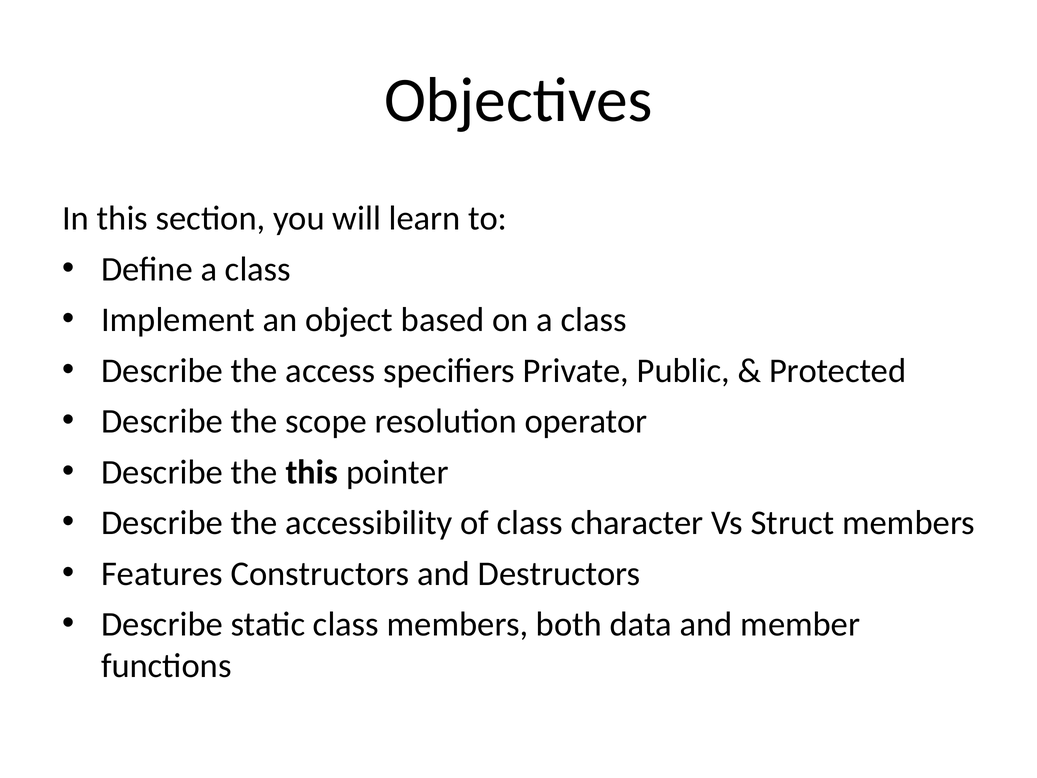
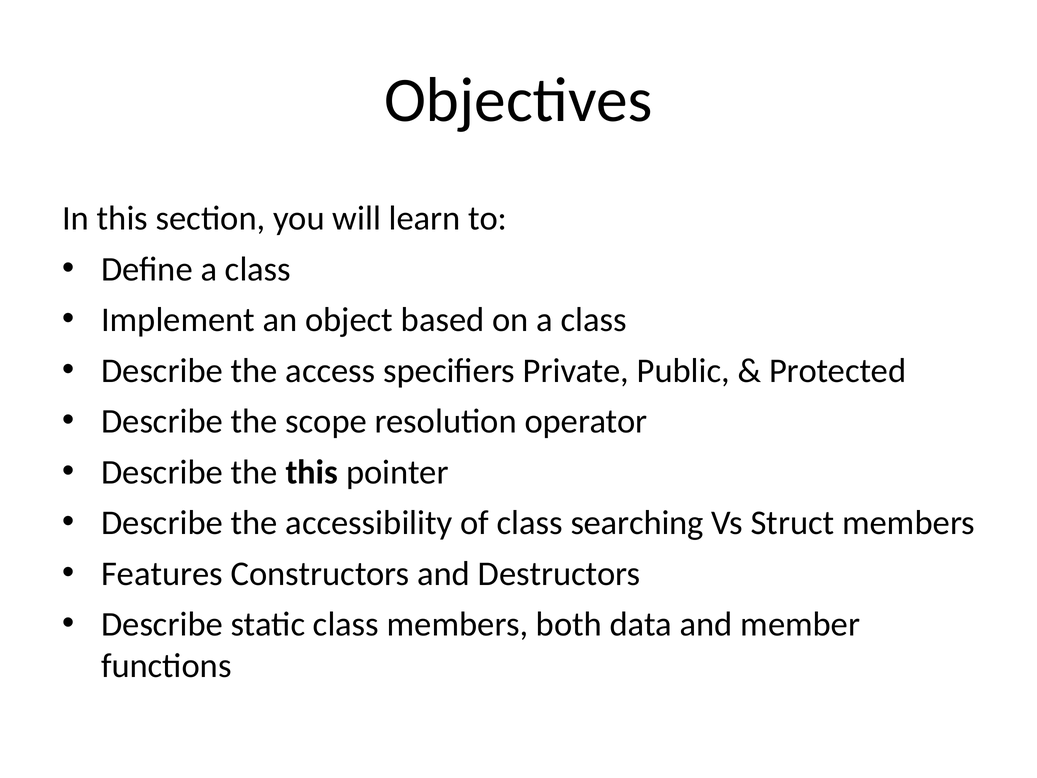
character: character -> searching
